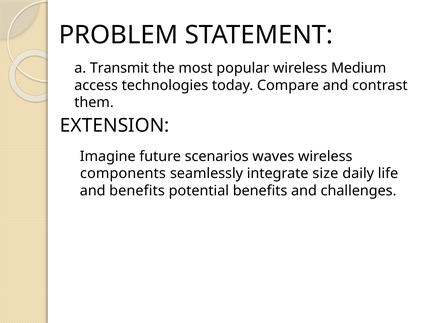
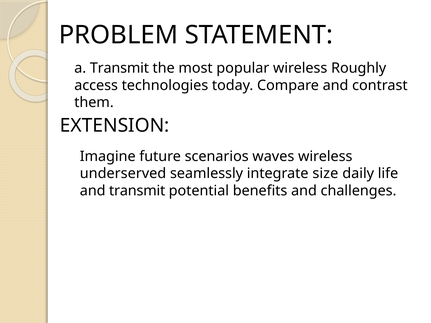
Medium: Medium -> Roughly
components: components -> underserved
and benefits: benefits -> transmit
